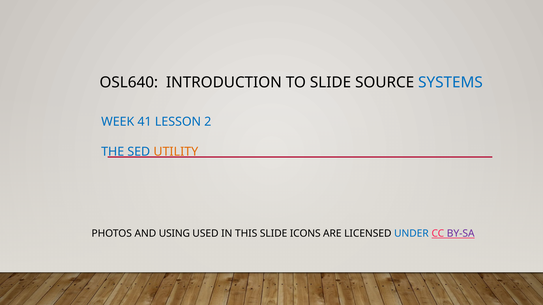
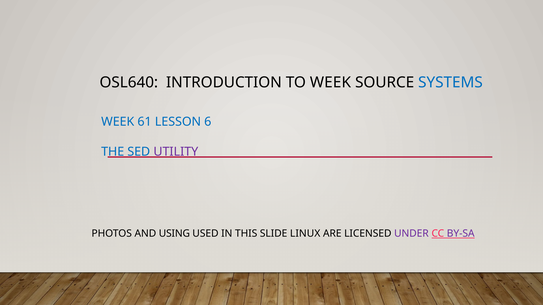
TO SLIDE: SLIDE -> WEEK
41: 41 -> 61
2: 2 -> 6
UTILITY colour: orange -> purple
ICONS: ICONS -> LINUX
UNDER colour: blue -> purple
